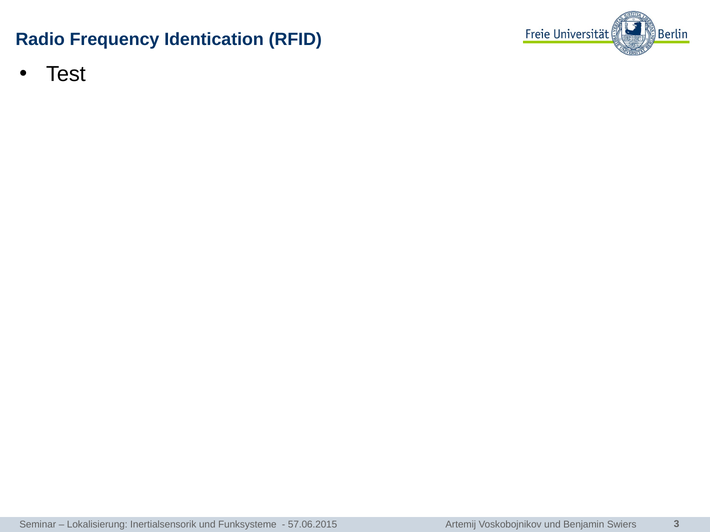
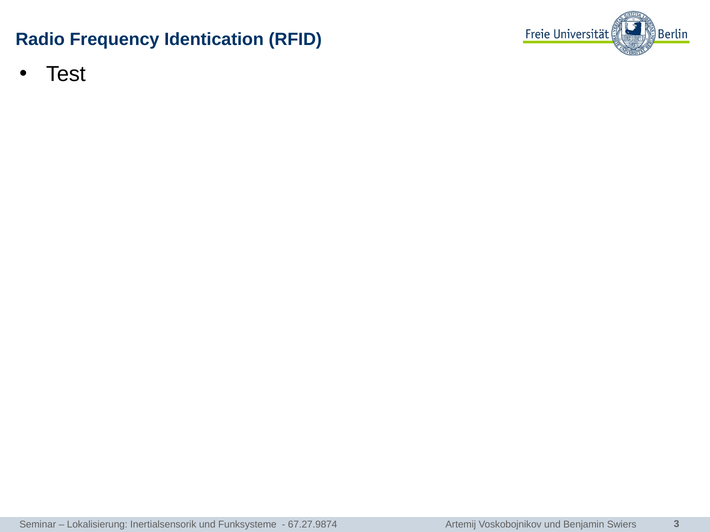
57.06.2015: 57.06.2015 -> 67.27.9874
